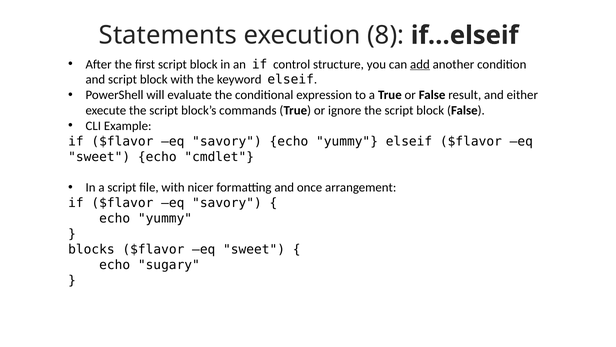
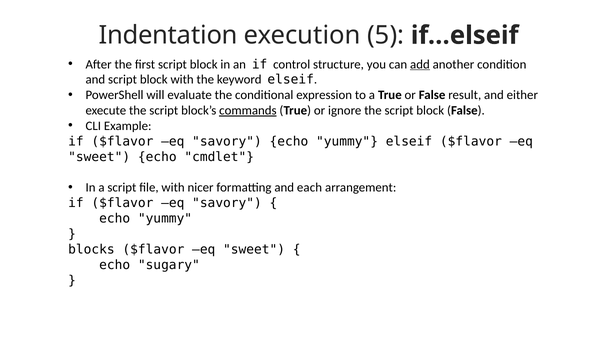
Statements: Statements -> Indentation
8: 8 -> 5
commands underline: none -> present
once: once -> each
